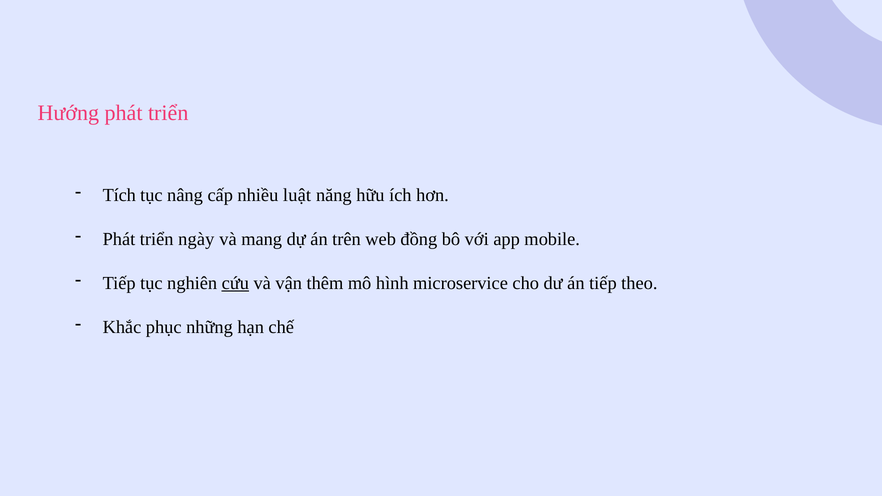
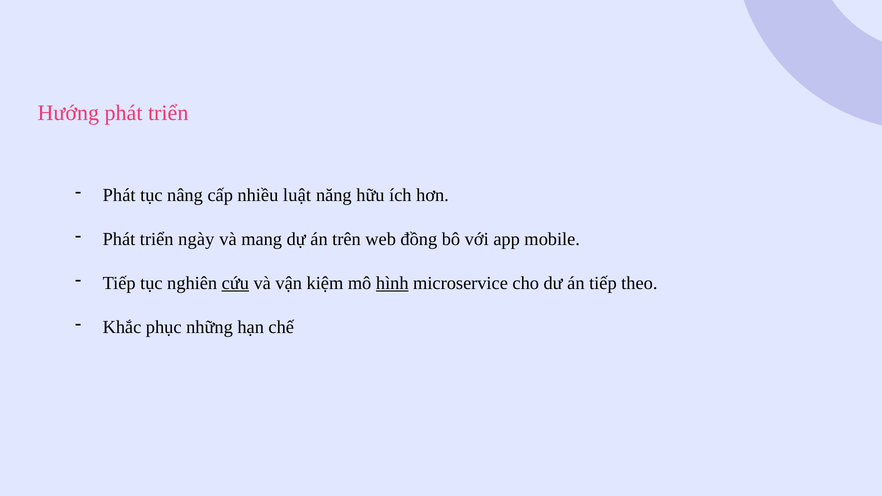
Tích at (119, 195): Tích -> Phát
thêm: thêm -> kiệm
hình underline: none -> present
